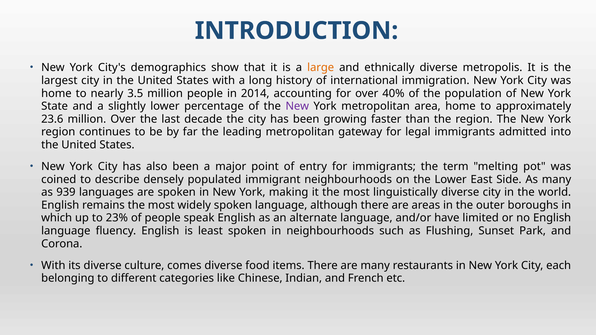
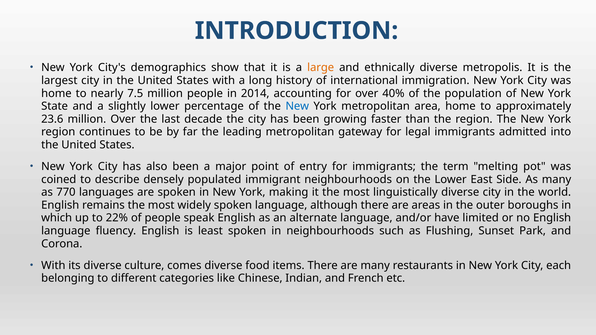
3.5: 3.5 -> 7.5
New at (297, 106) colour: purple -> blue
939: 939 -> 770
23%: 23% -> 22%
